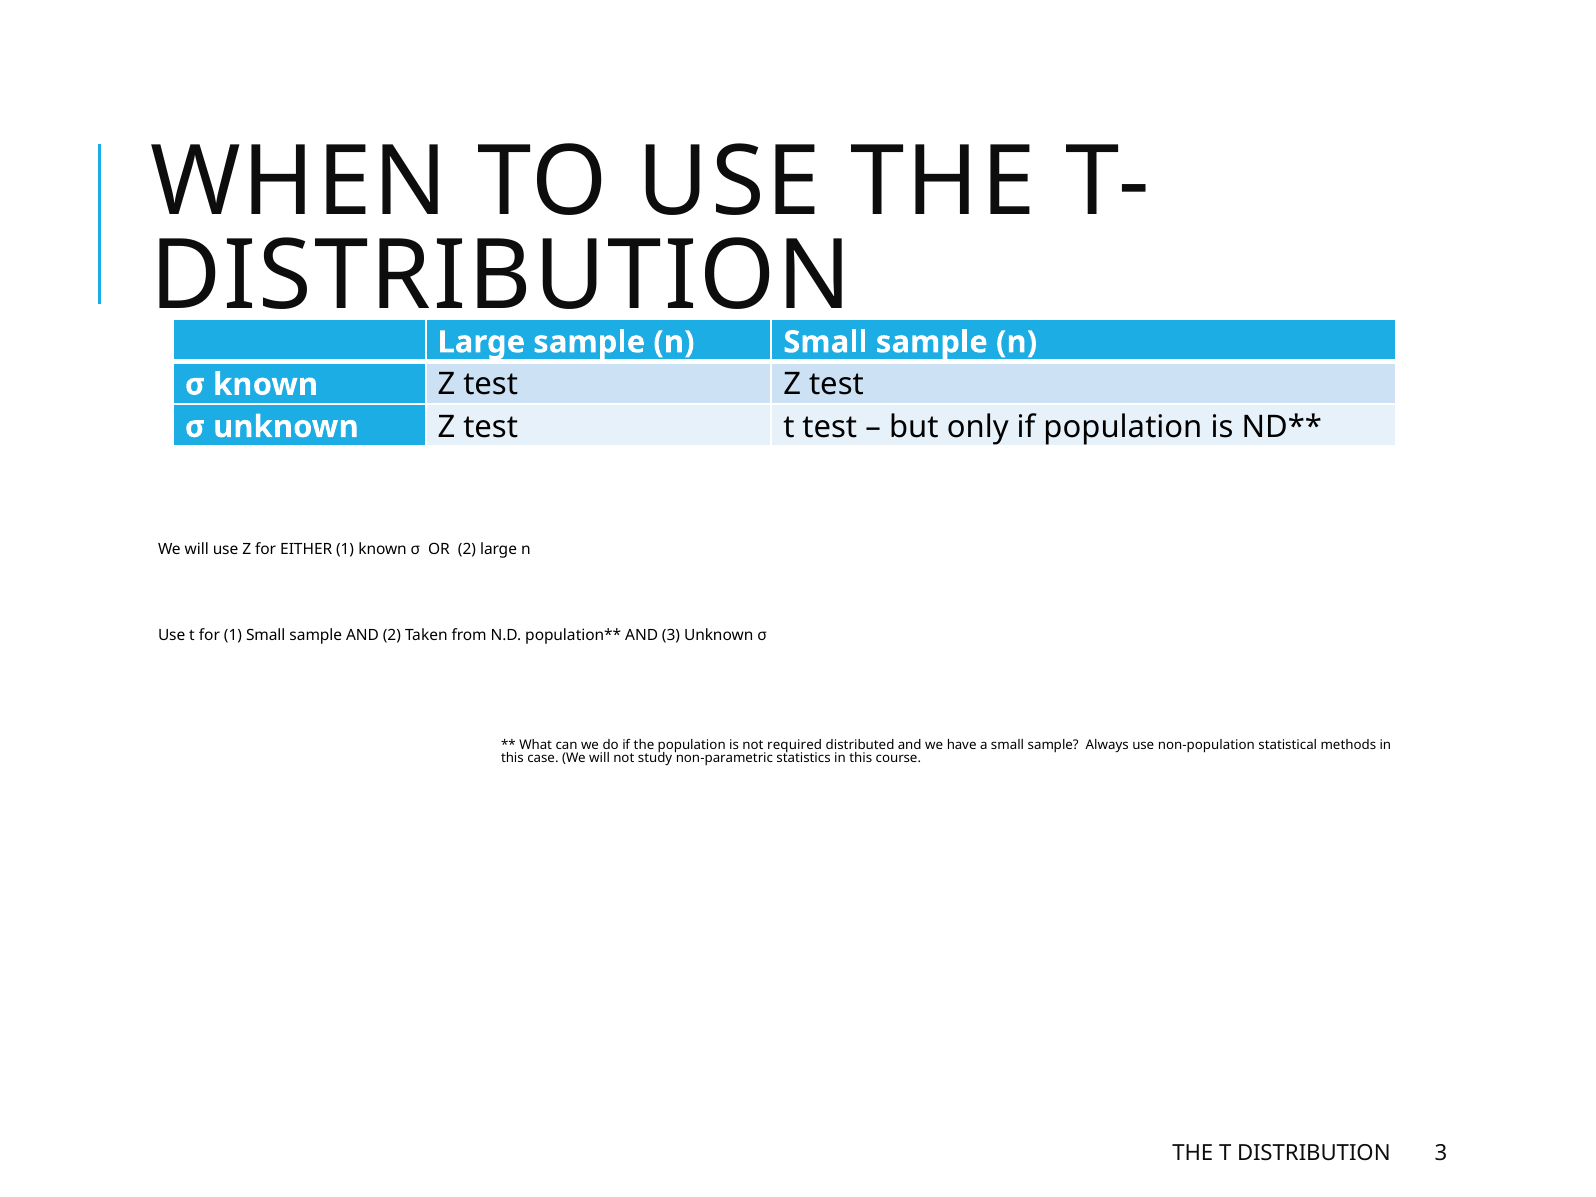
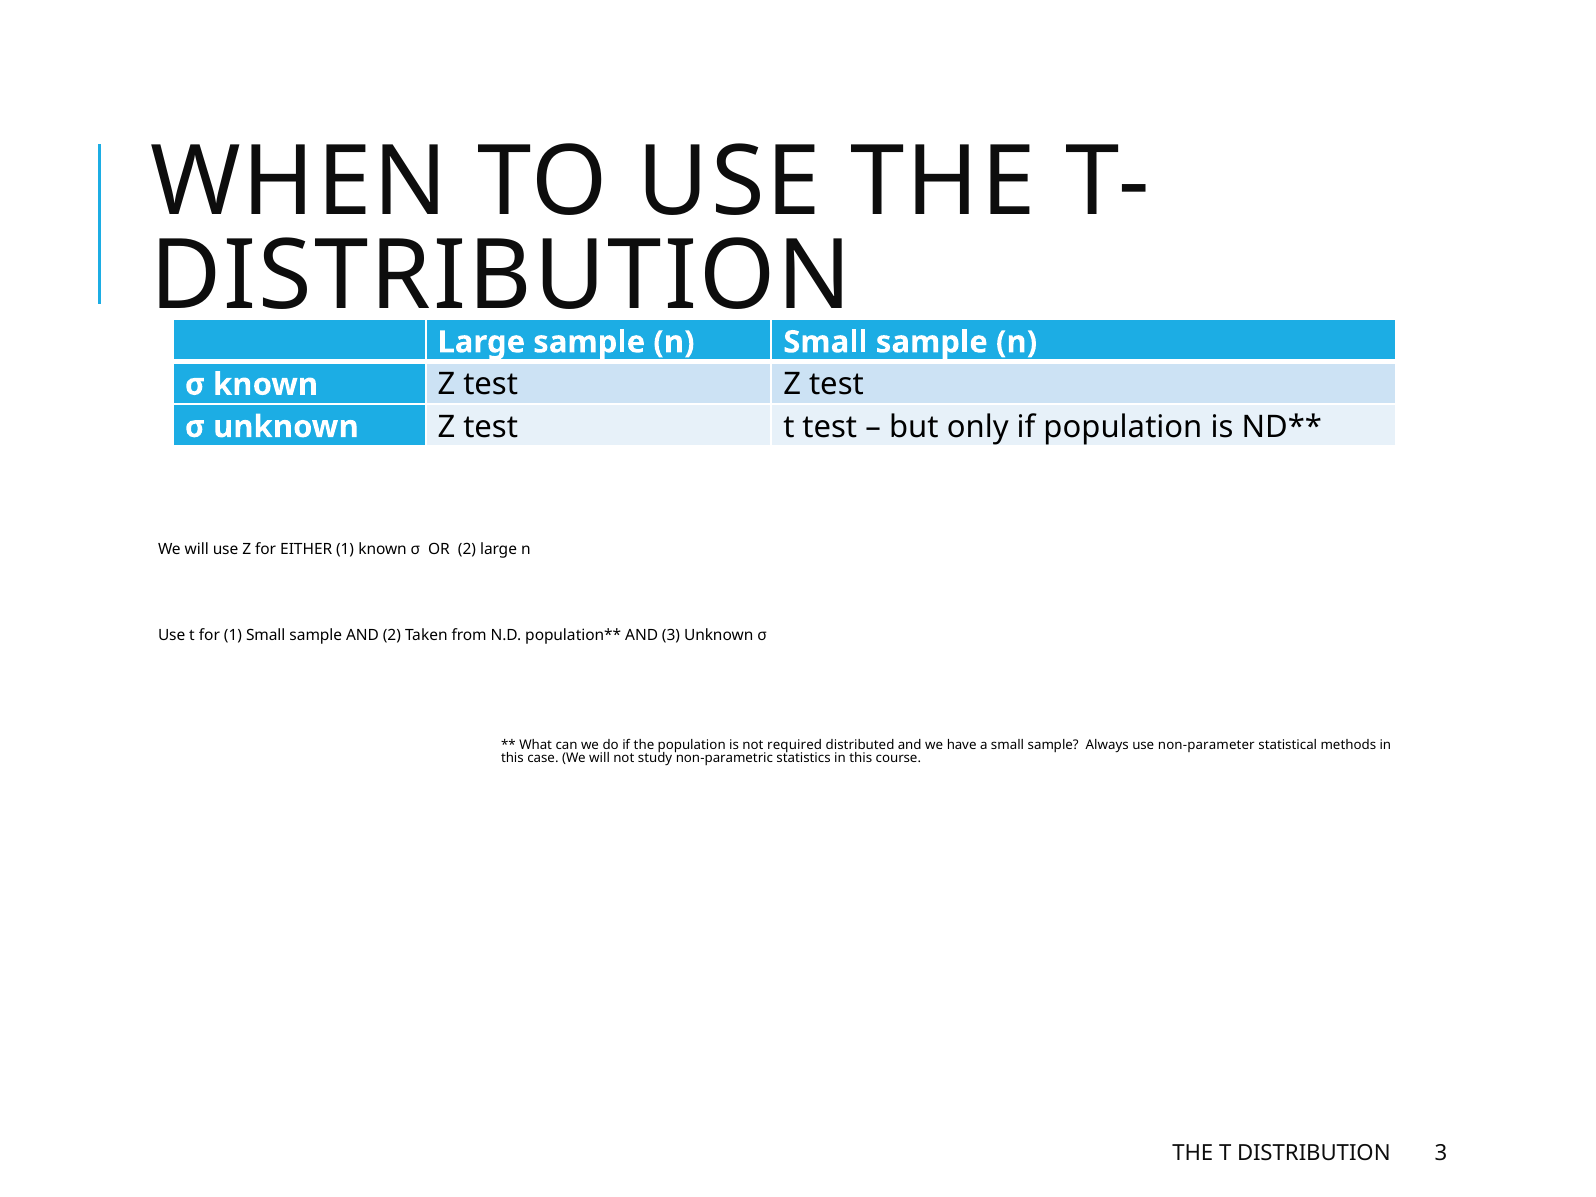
non-population: non-population -> non-parameter
